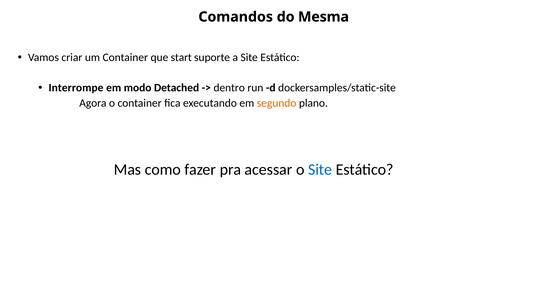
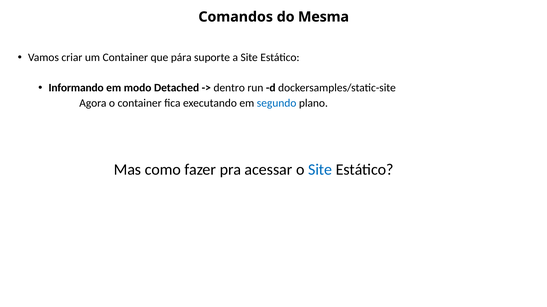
start: start -> pára
Interrompe: Interrompe -> Informando
segundo colour: orange -> blue
